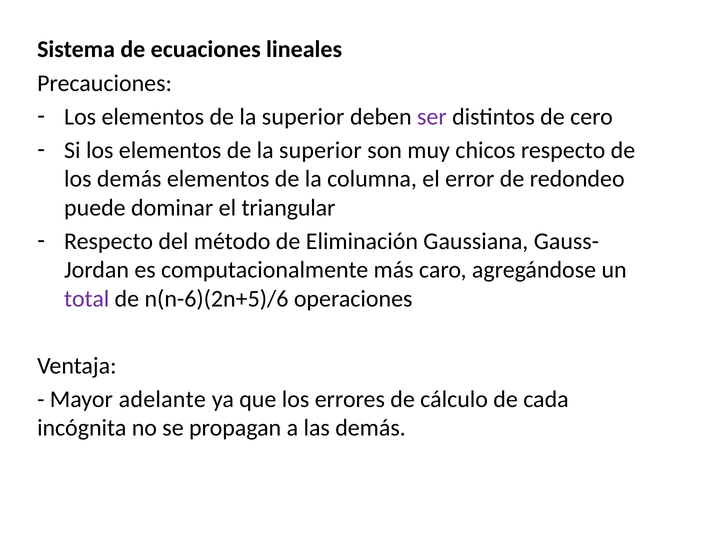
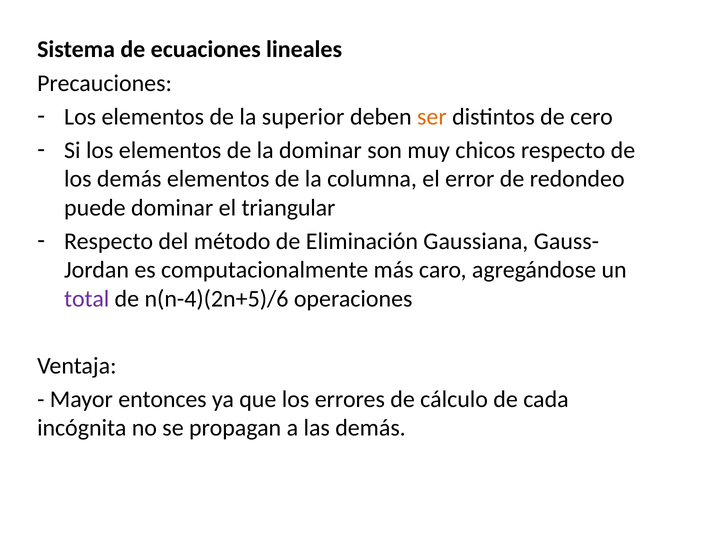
ser colour: purple -> orange
superior at (320, 150): superior -> dominar
n(n-6)(2n+5)/6: n(n-6)(2n+5)/6 -> n(n-4)(2n+5)/6
adelante: adelante -> entonces
